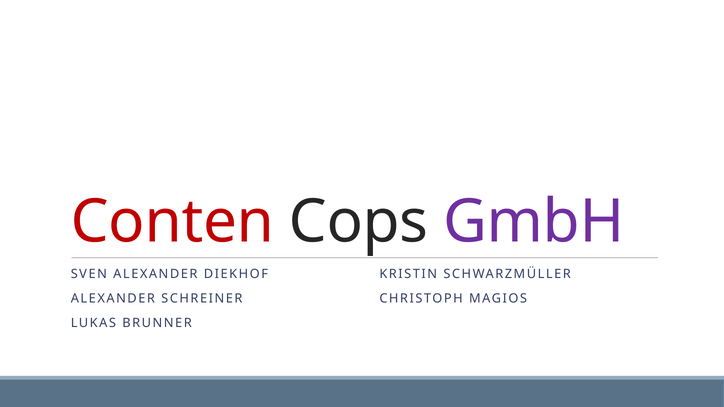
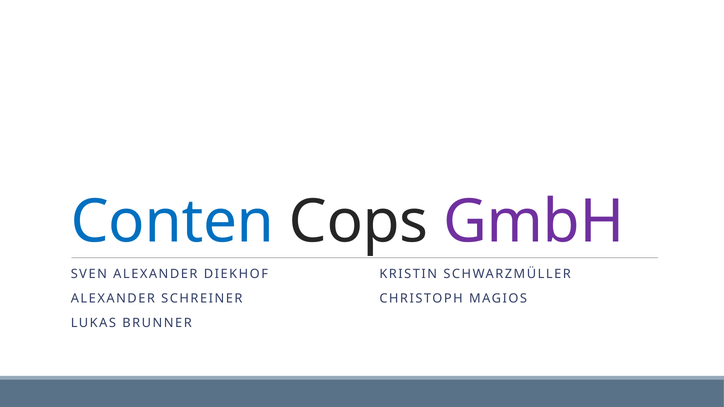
Conten colour: red -> blue
